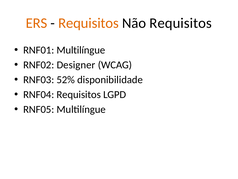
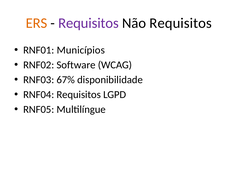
Requisitos at (88, 23) colour: orange -> purple
RNF01 Multilíngue: Multilíngue -> Municípios
Designer: Designer -> Software
52%: 52% -> 67%
